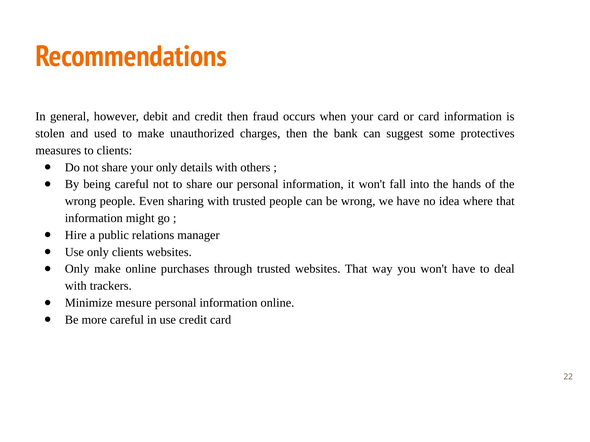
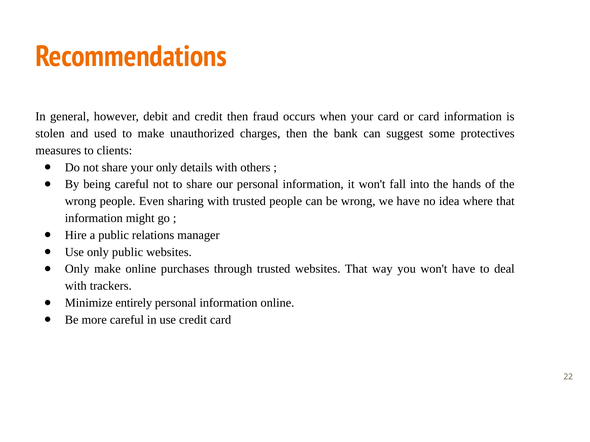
only clients: clients -> public
mesure: mesure -> entirely
